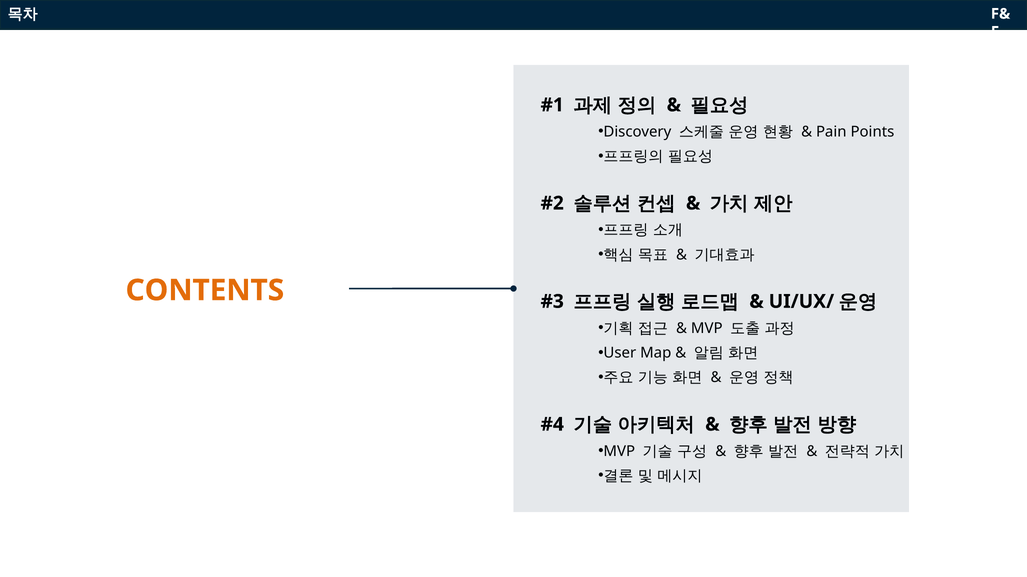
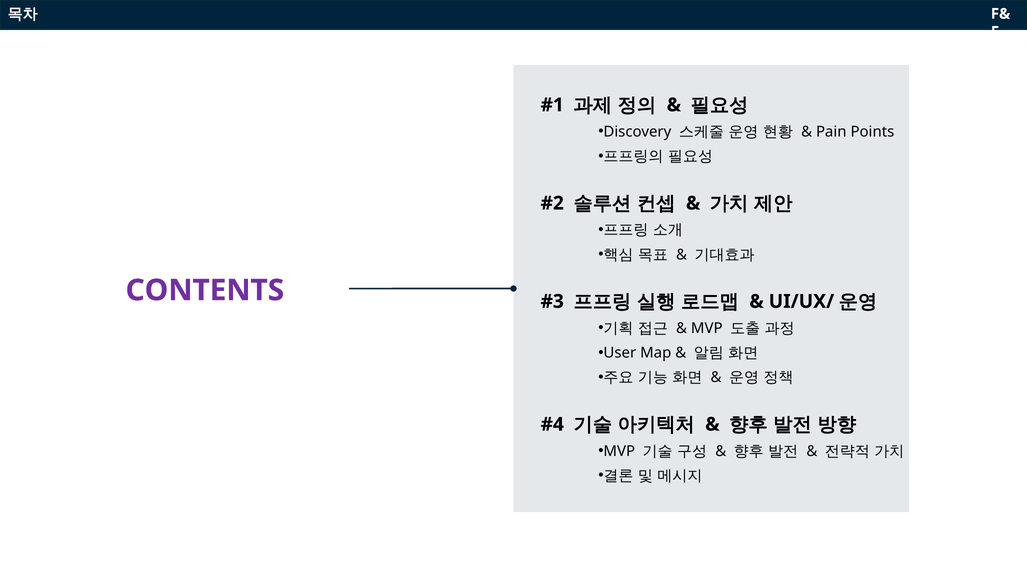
CONTENTS colour: orange -> purple
